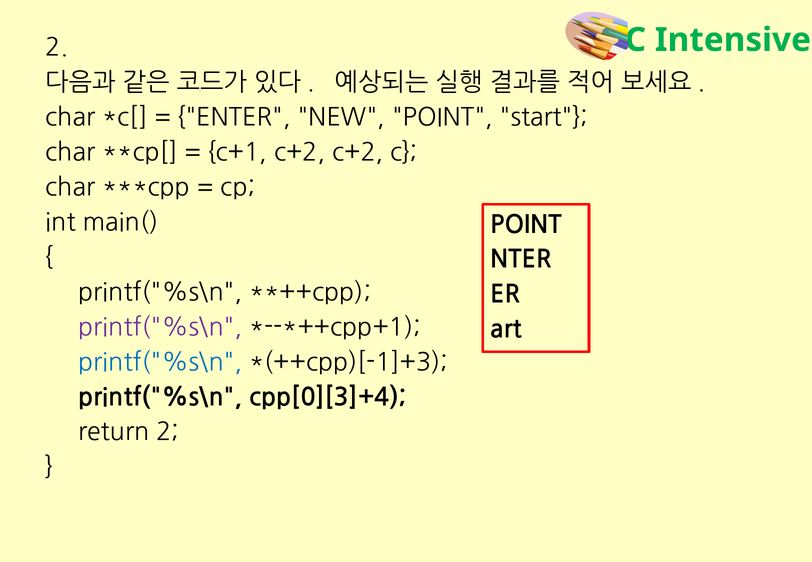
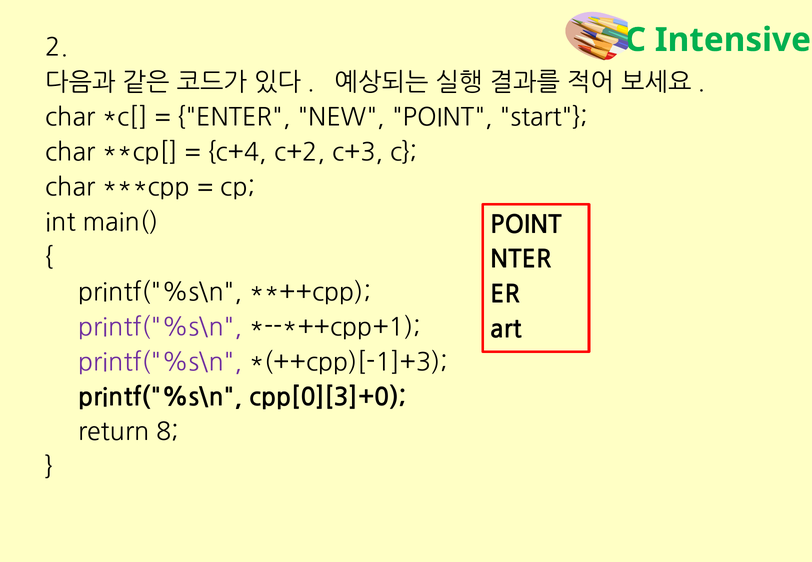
c+1: c+1 -> c+4
c+2 c+2: c+2 -> c+3
printf("%s\n at (160, 362) colour: blue -> purple
cpp[0][3]+4: cpp[0][3]+4 -> cpp[0][3]+0
return 2: 2 -> 8
